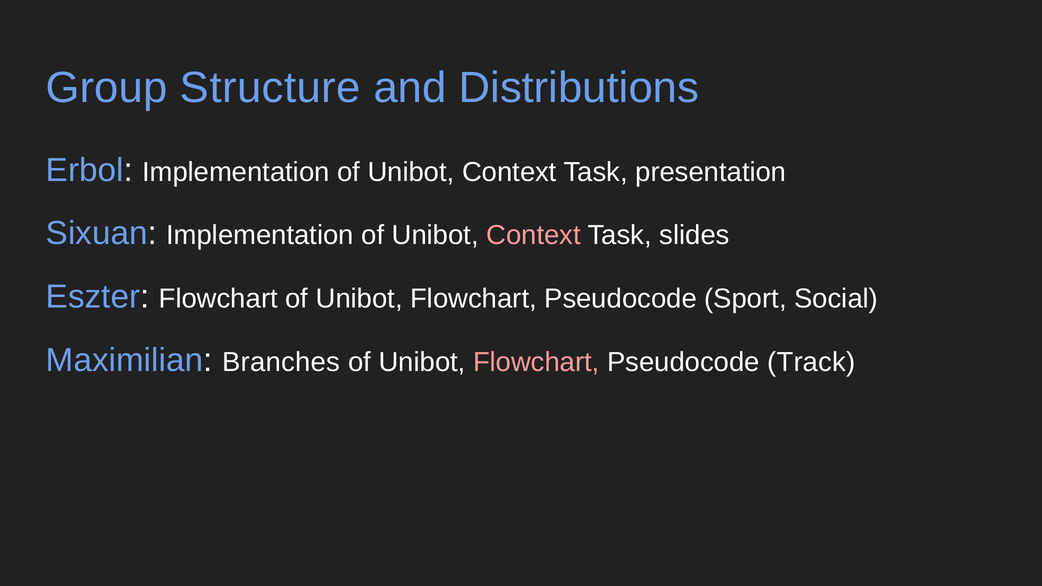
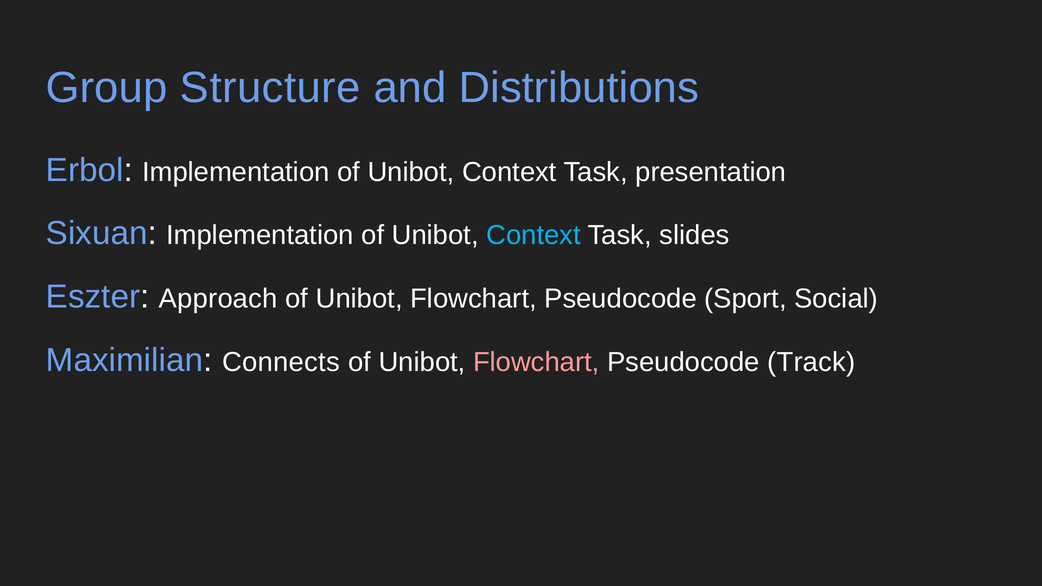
Context at (533, 235) colour: pink -> light blue
Eszter Flowchart: Flowchart -> Approach
Branches: Branches -> Connects
